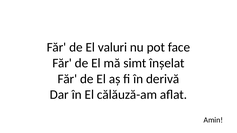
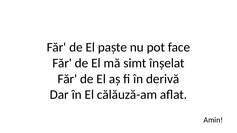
valuri: valuri -> paște
